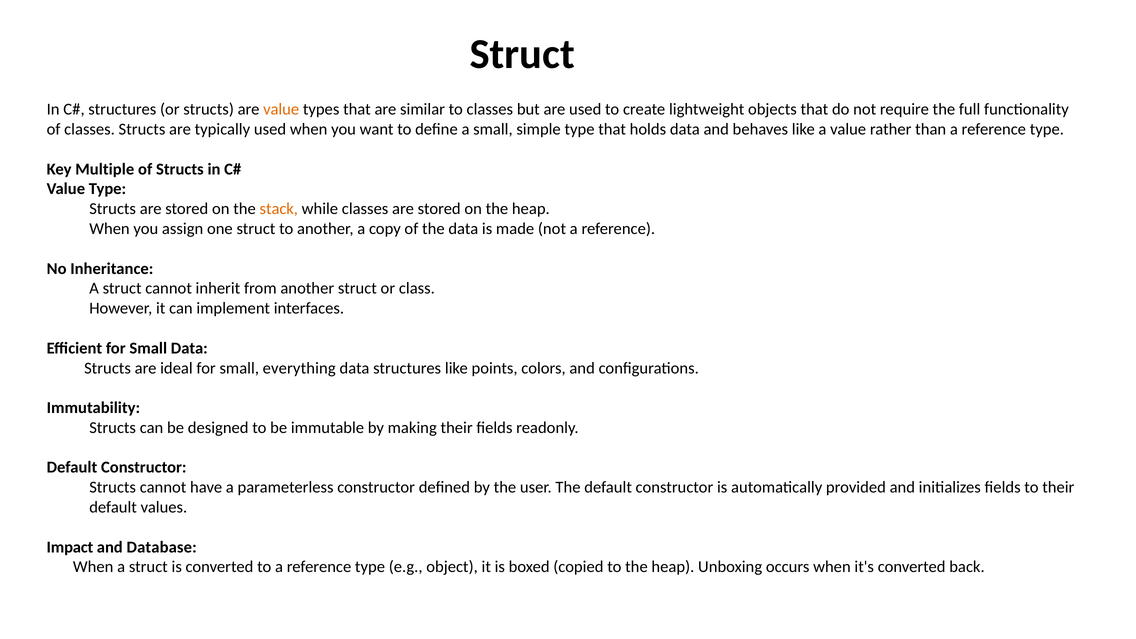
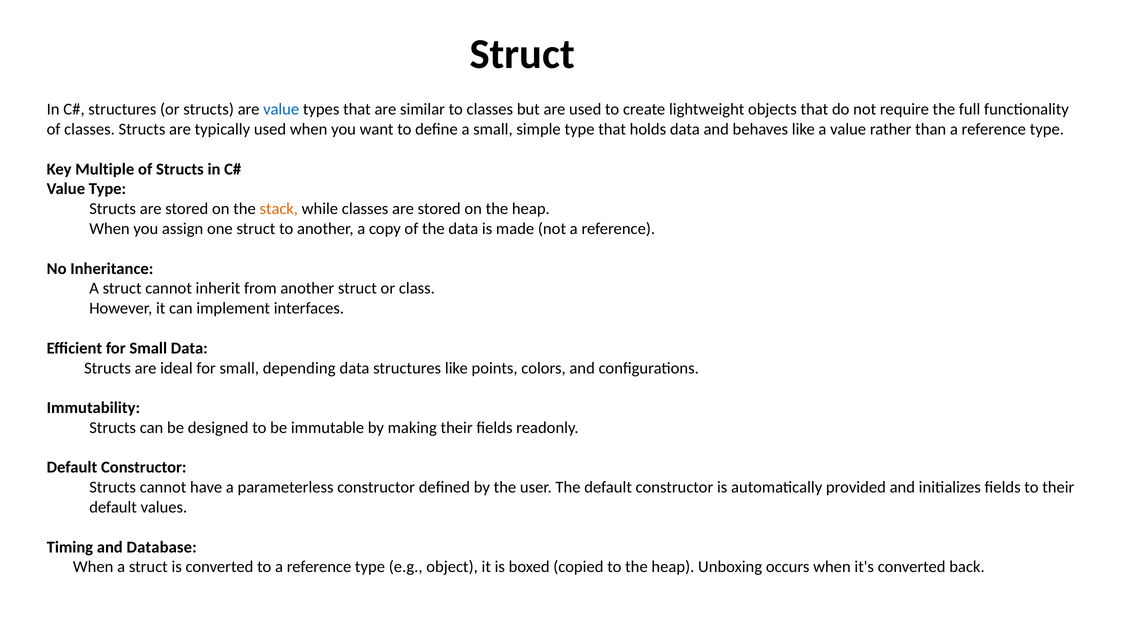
value at (281, 109) colour: orange -> blue
everything: everything -> depending
Impact: Impact -> Timing
